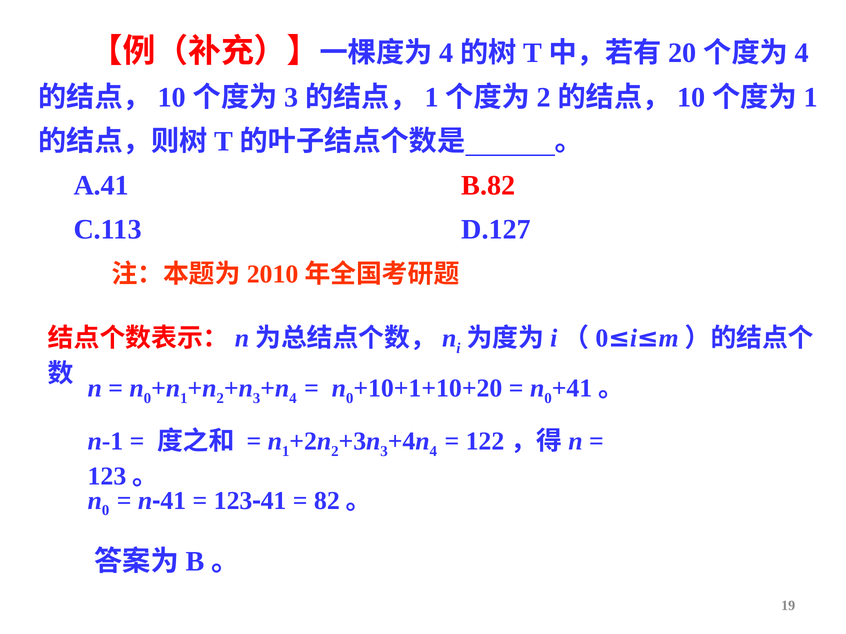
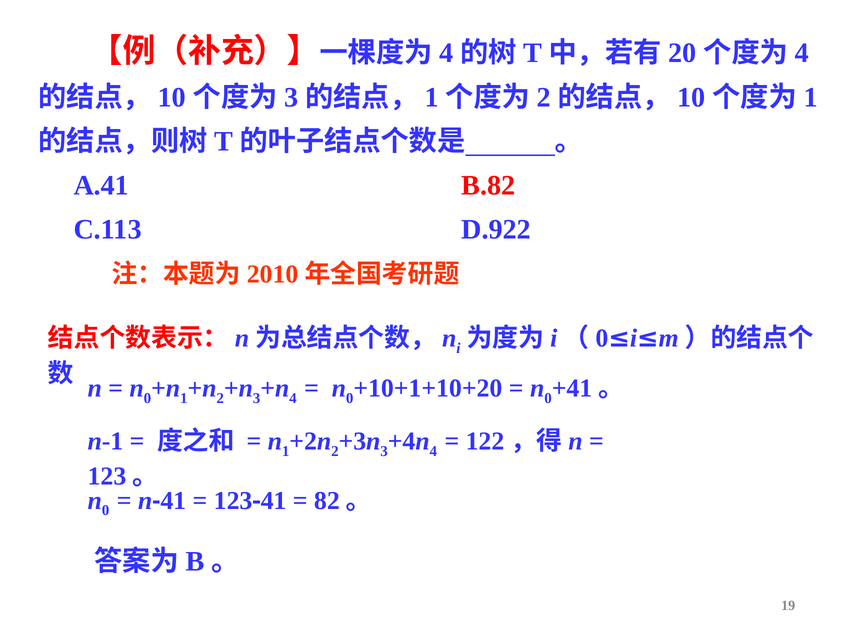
D.127: D.127 -> D.922
